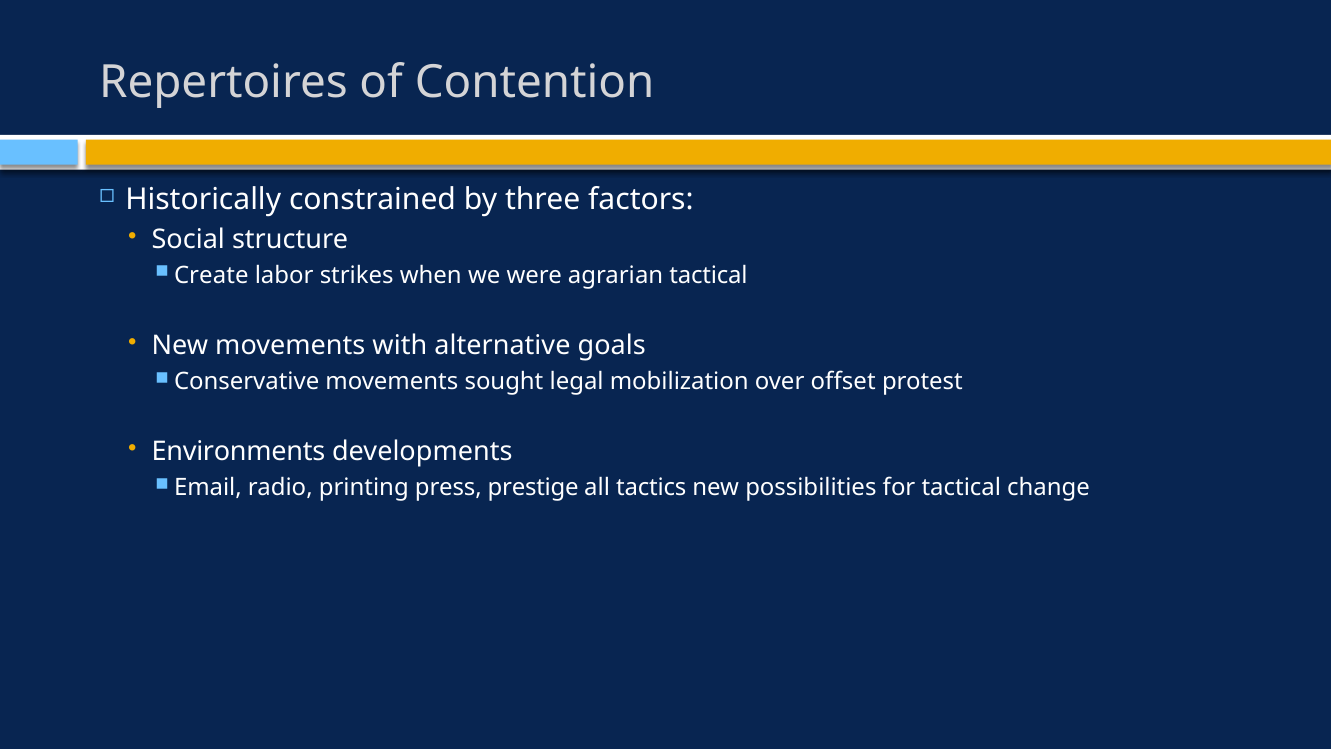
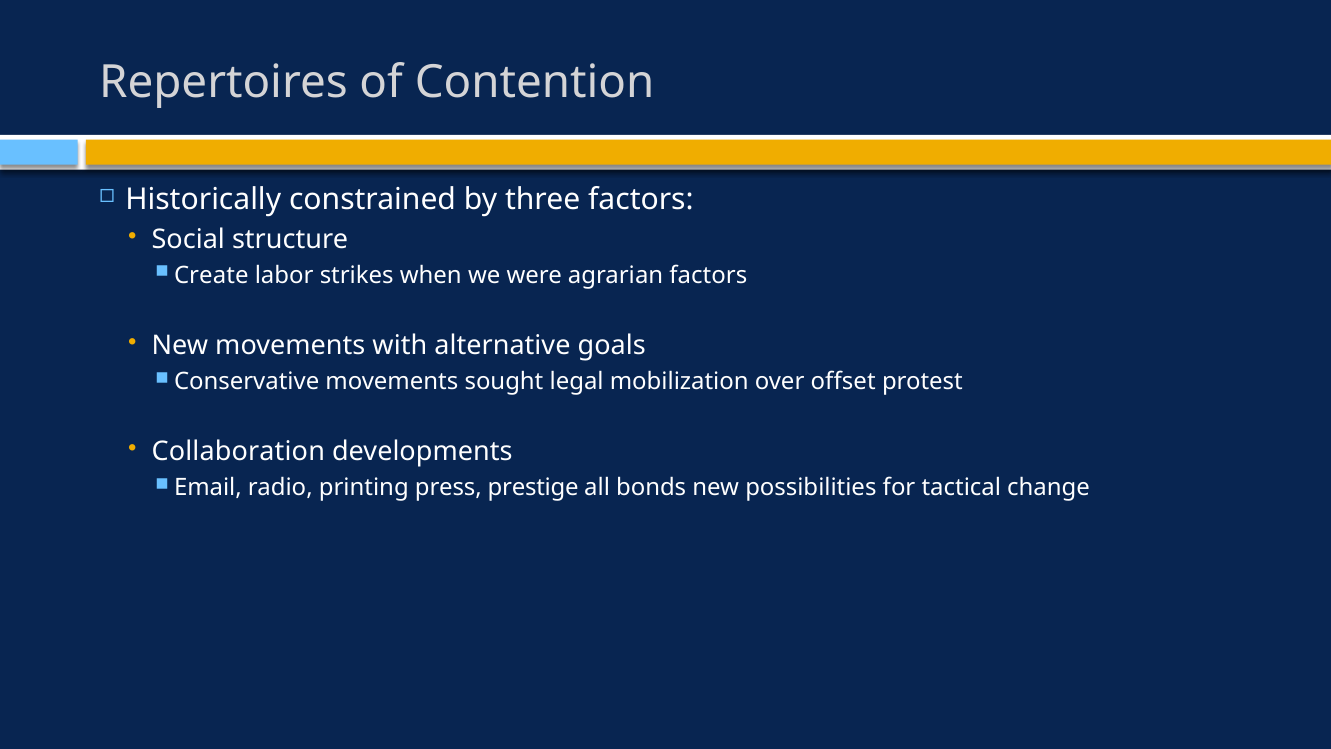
agrarian tactical: tactical -> factors
Environments: Environments -> Collaboration
tactics: tactics -> bonds
